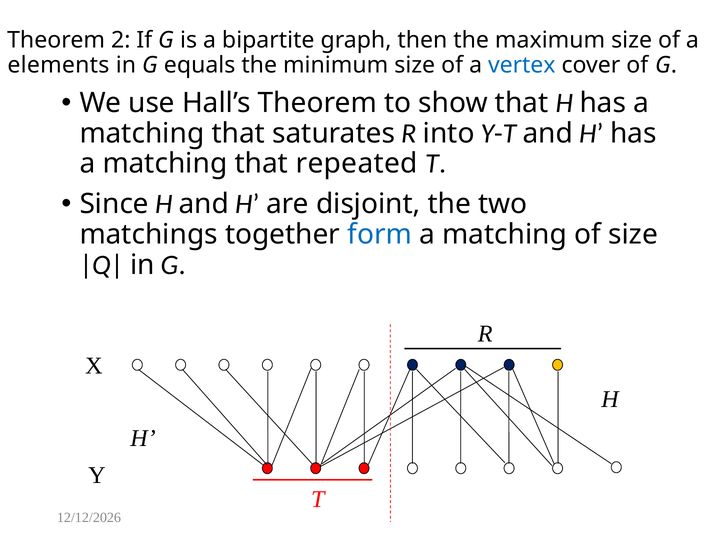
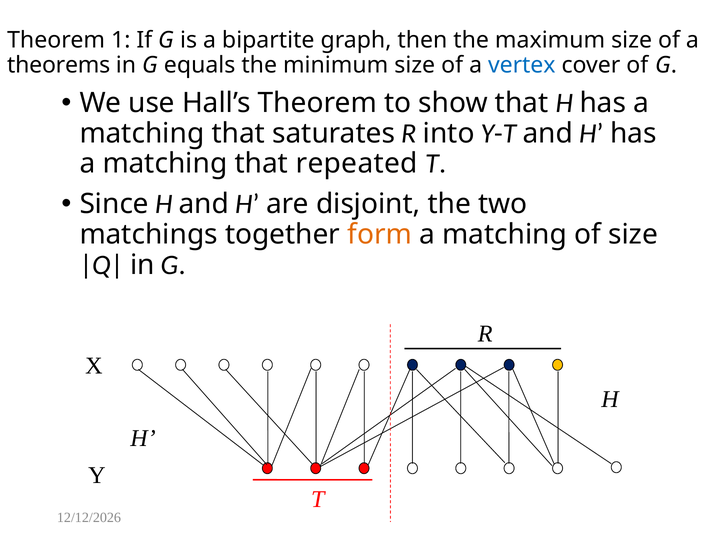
2: 2 -> 1
elements: elements -> theorems
form colour: blue -> orange
